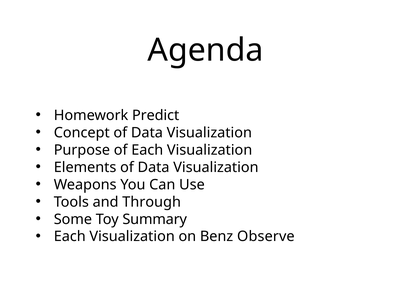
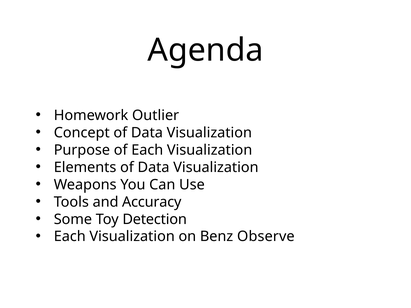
Predict: Predict -> Outlier
Through: Through -> Accuracy
Summary: Summary -> Detection
